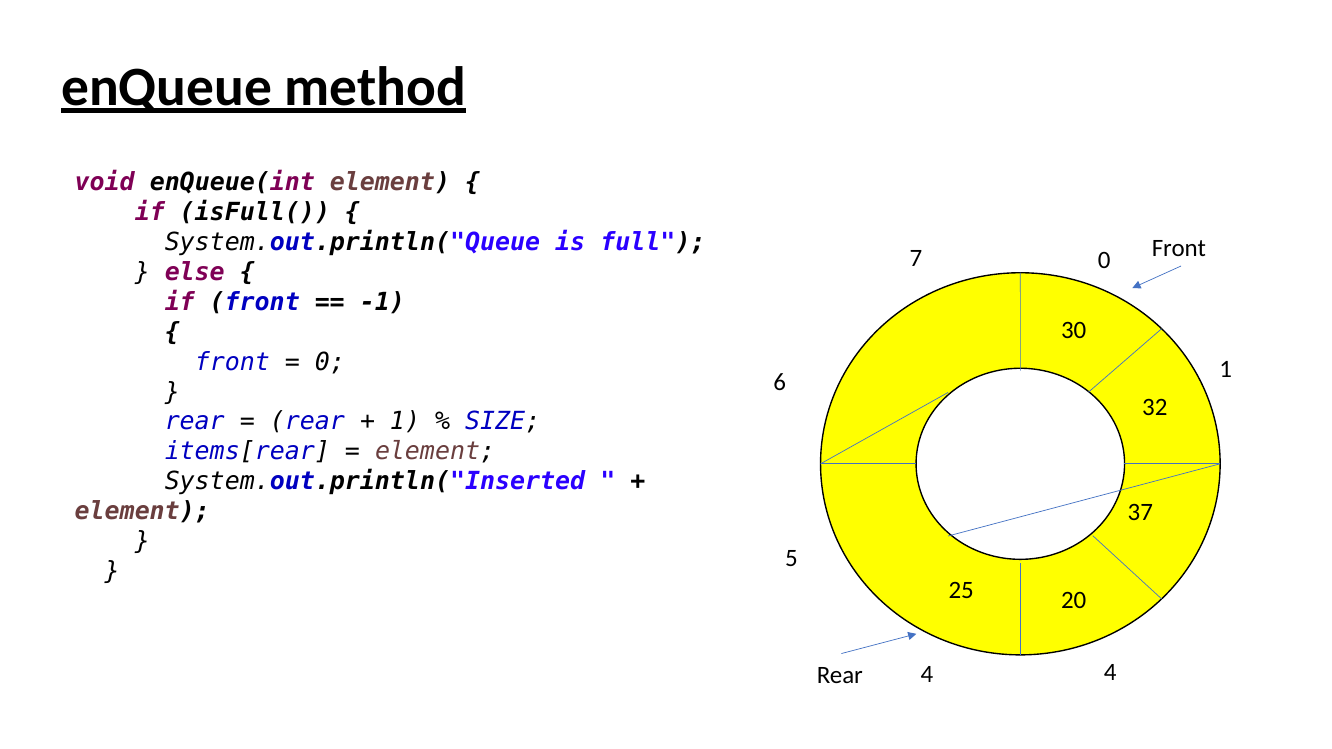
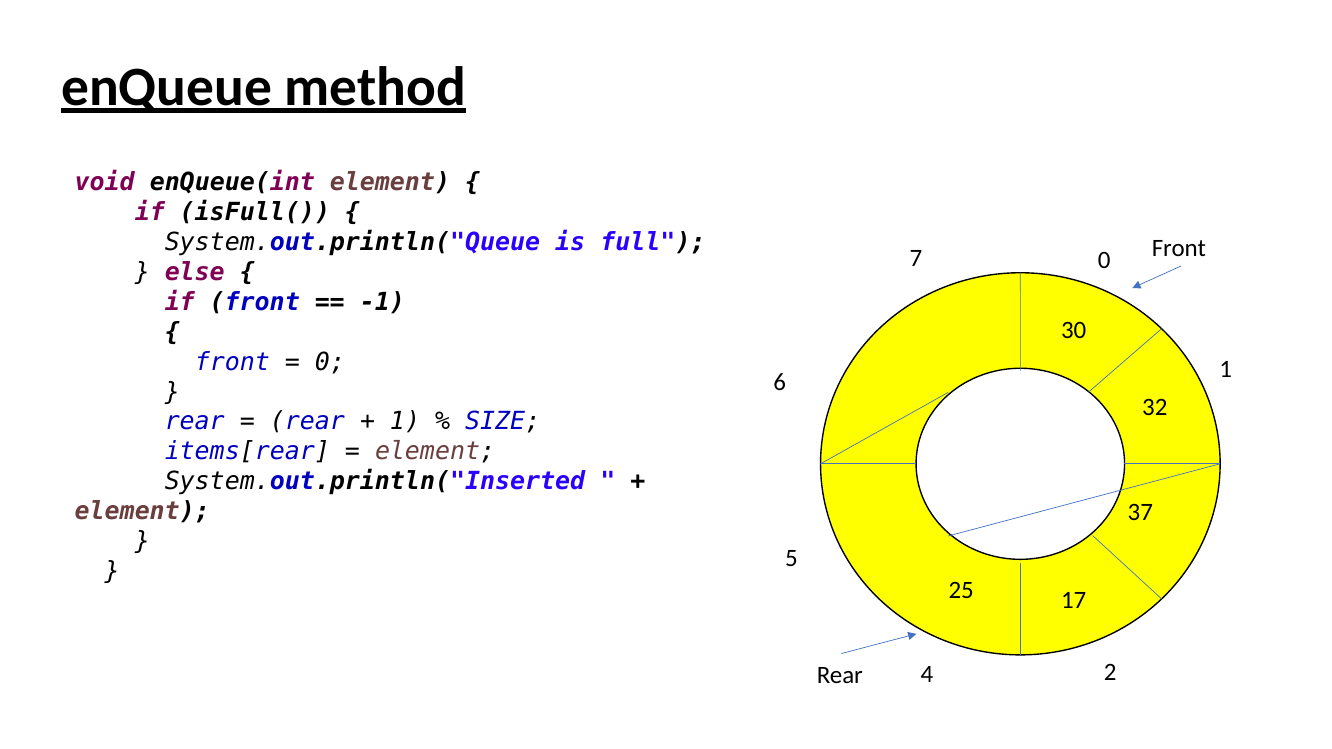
20: 20 -> 17
4 4: 4 -> 2
